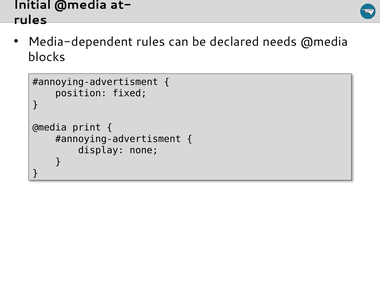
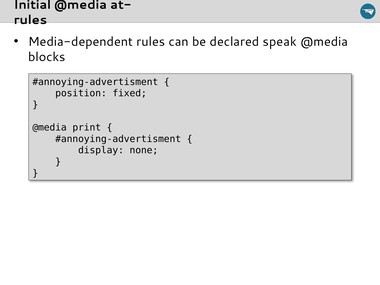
needs: needs -> speak
